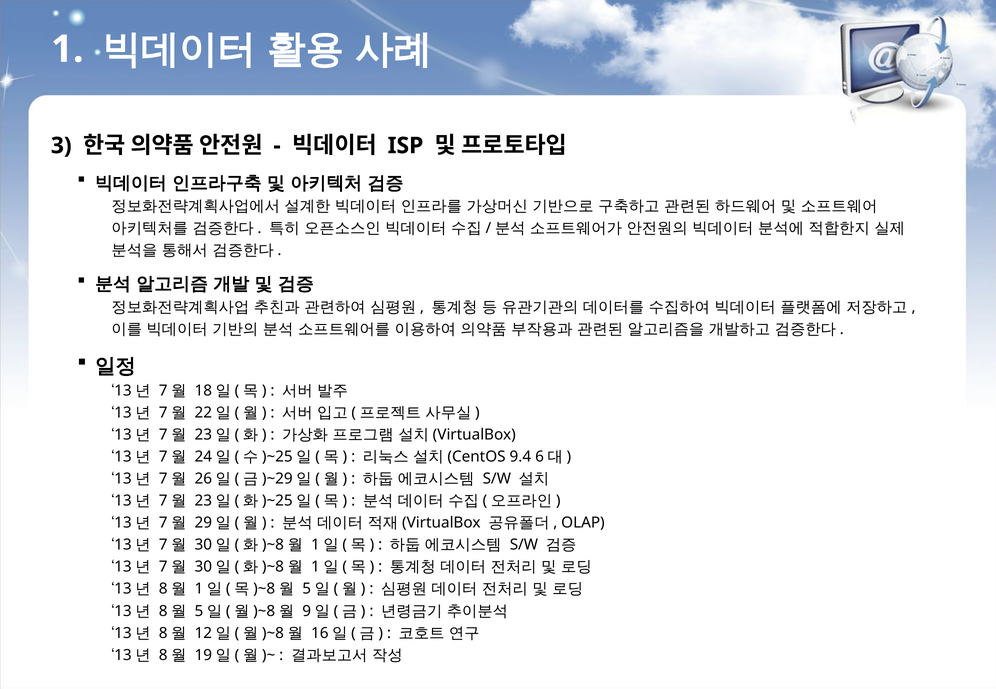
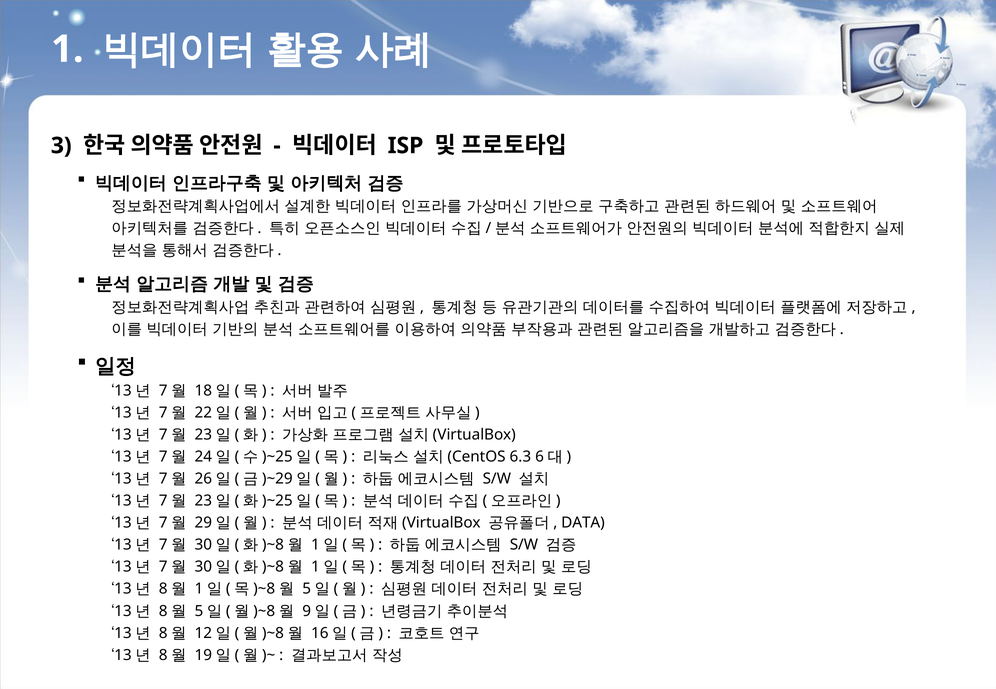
9.4: 9.4 -> 6.3
OLAP: OLAP -> DATA
